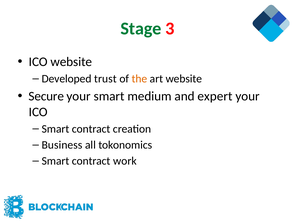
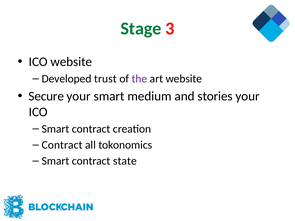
the colour: orange -> purple
expert: expert -> stories
Business at (62, 145): Business -> Contract
work: work -> state
